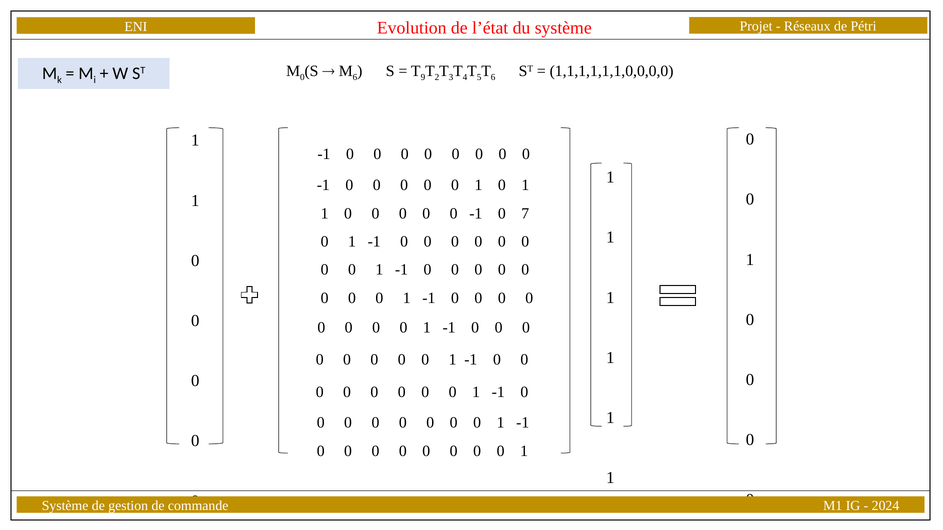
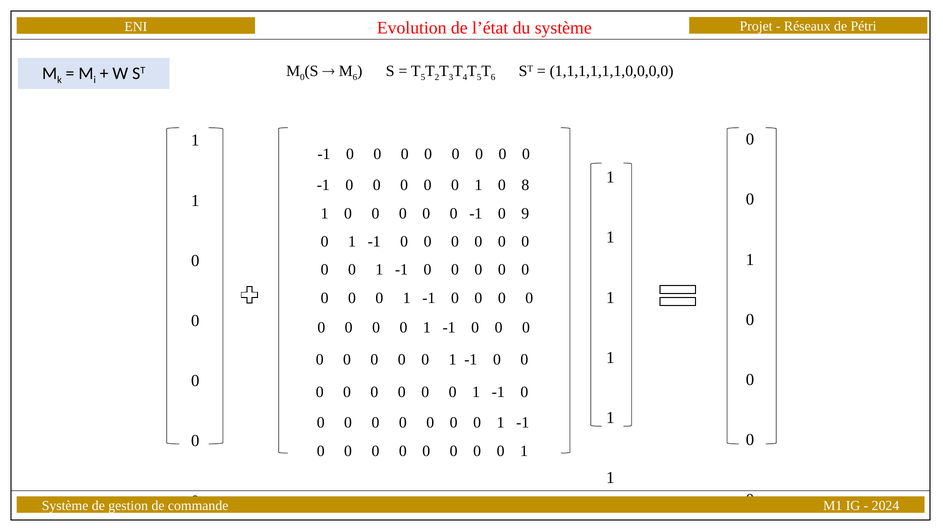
9 at (423, 77): 9 -> 5
1 0 1: 1 -> 8
7: 7 -> 9
